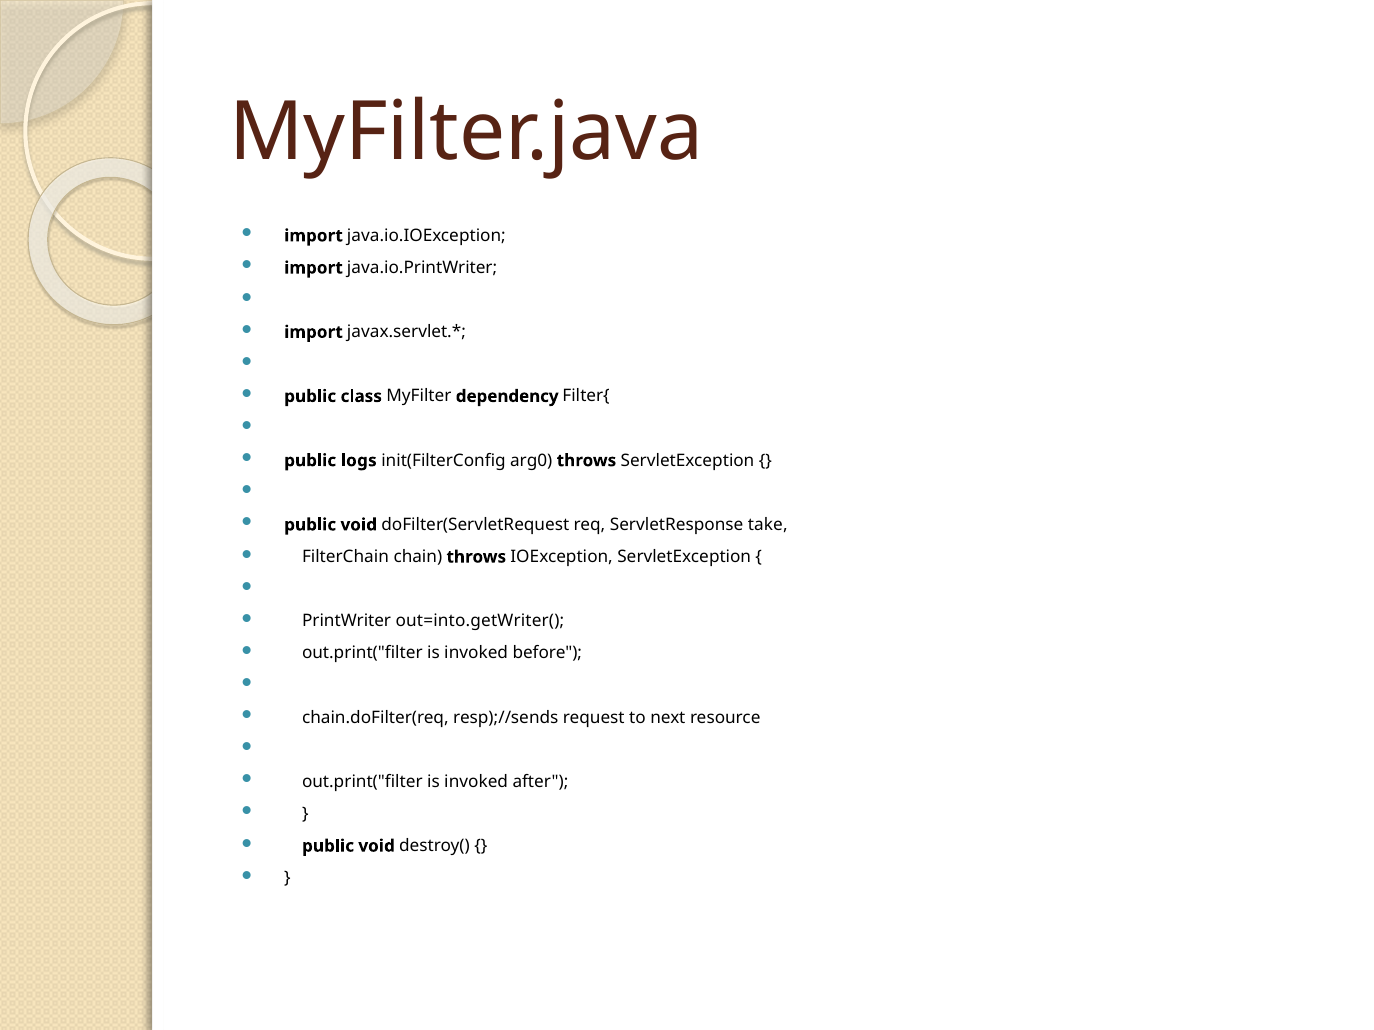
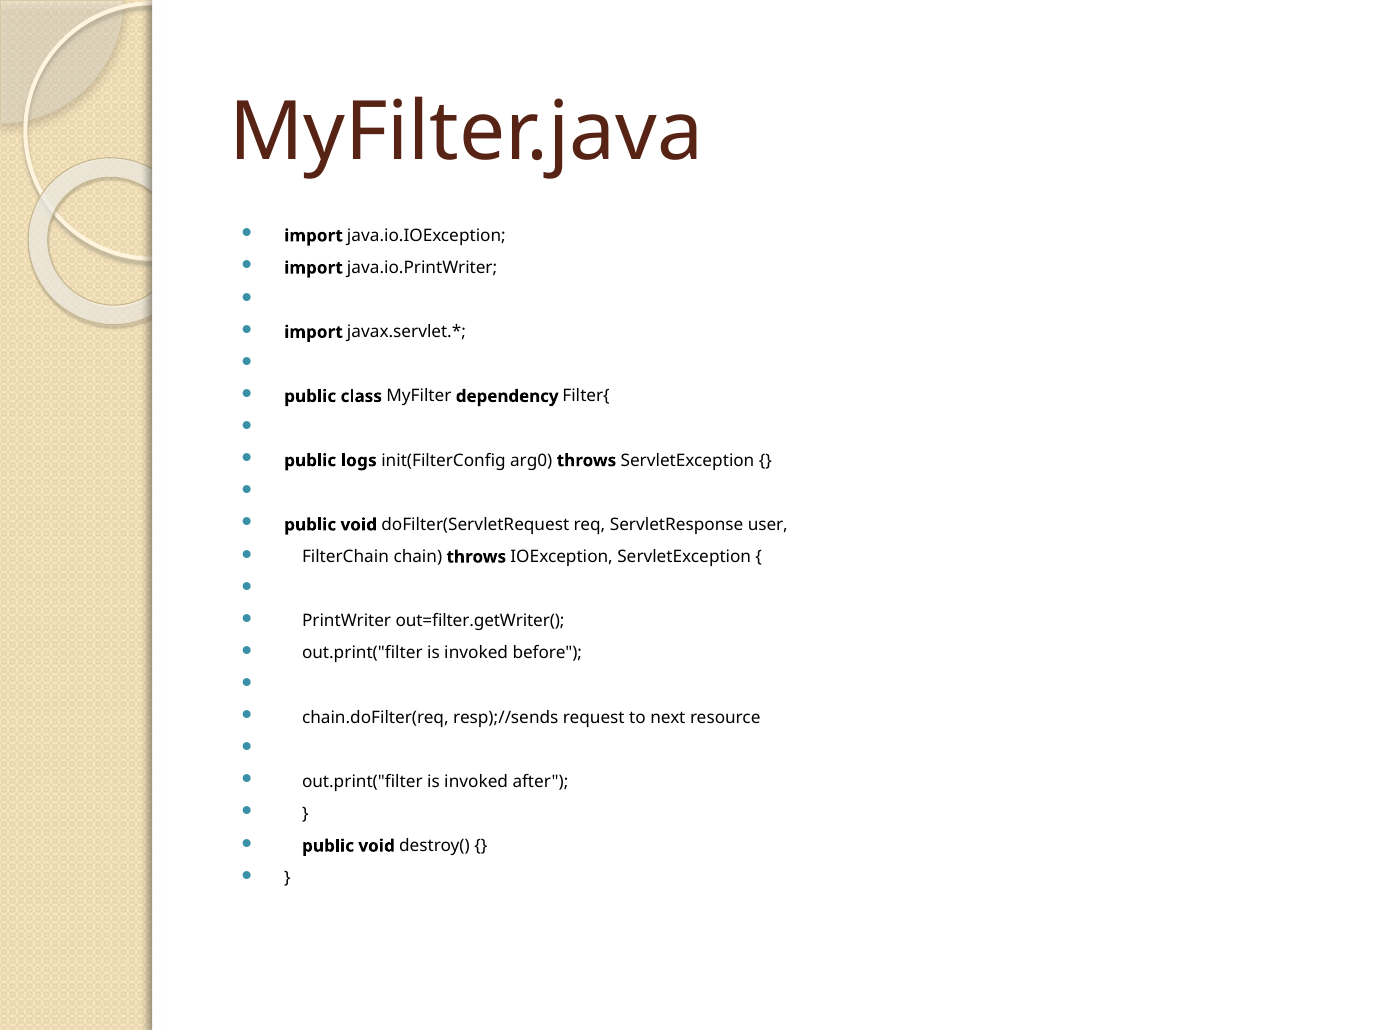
take: take -> user
out=into.getWriter(: out=into.getWriter( -> out=filter.getWriter(
